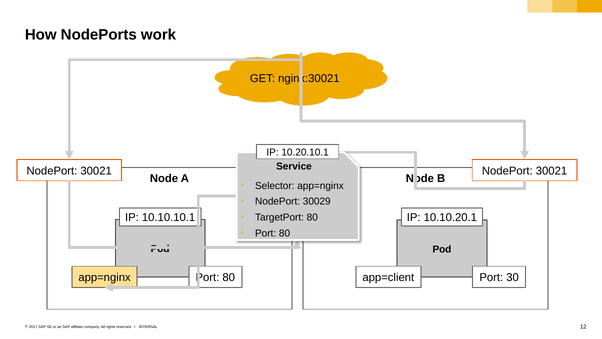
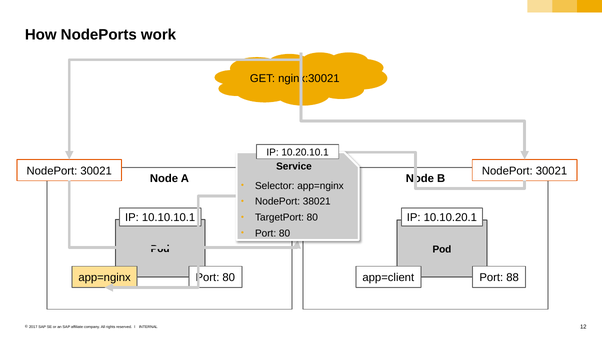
30029: 30029 -> 38021
30: 30 -> 88
